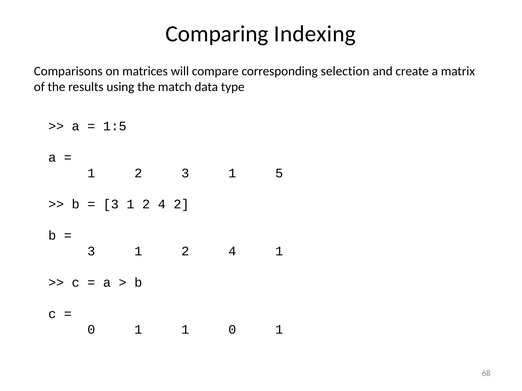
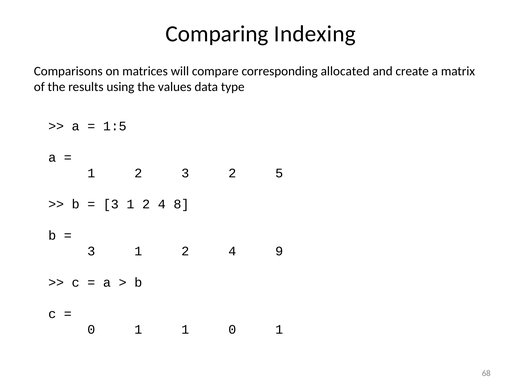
selection: selection -> allocated
match: match -> values
2 3 1: 1 -> 2
4 2: 2 -> 8
4 1: 1 -> 9
